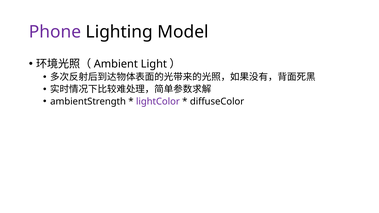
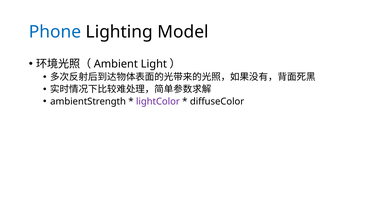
Phone colour: purple -> blue
